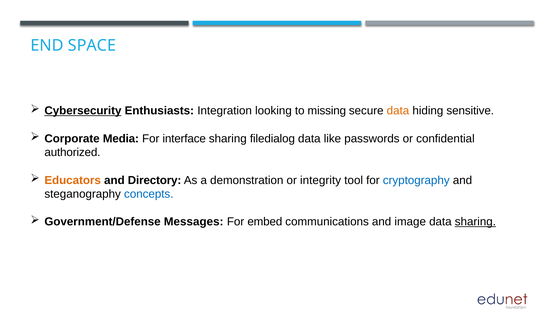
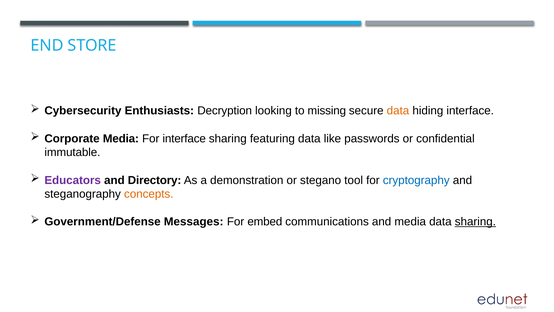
SPACE: SPACE -> STORE
Cybersecurity underline: present -> none
Integration: Integration -> Decryption
hiding sensitive: sensitive -> interface
filedialog: filedialog -> featuring
authorized: authorized -> immutable
Educators colour: orange -> purple
integrity: integrity -> stegano
concepts colour: blue -> orange
and image: image -> media
